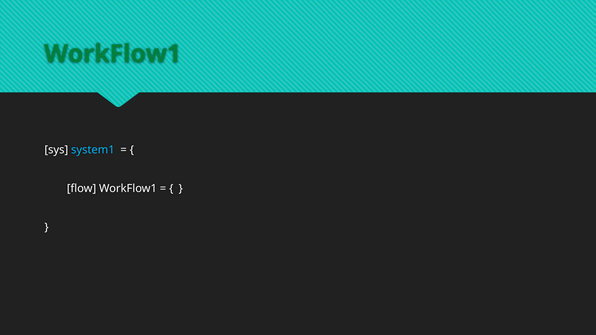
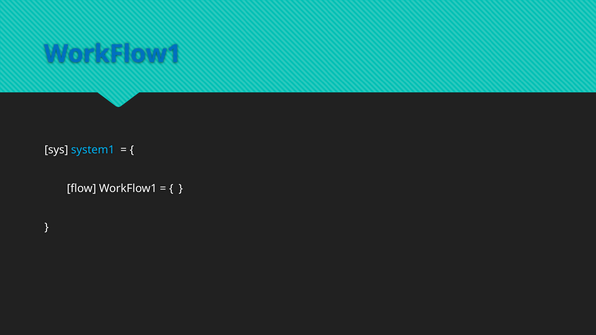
WorkFlow1 at (113, 54) colour: green -> blue
